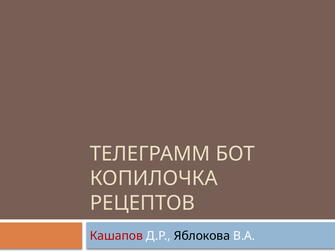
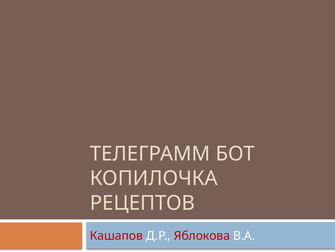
Яблокова colour: black -> red
